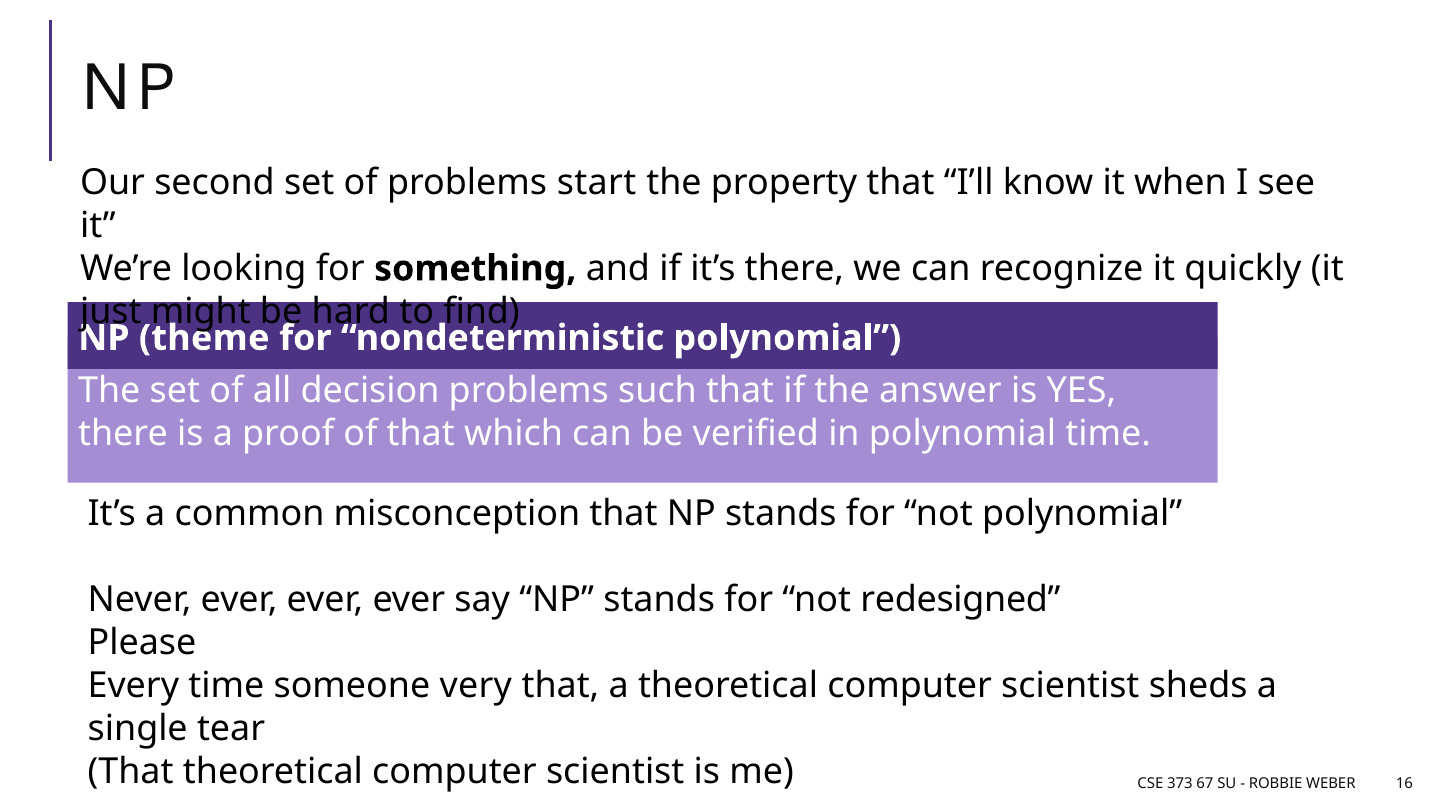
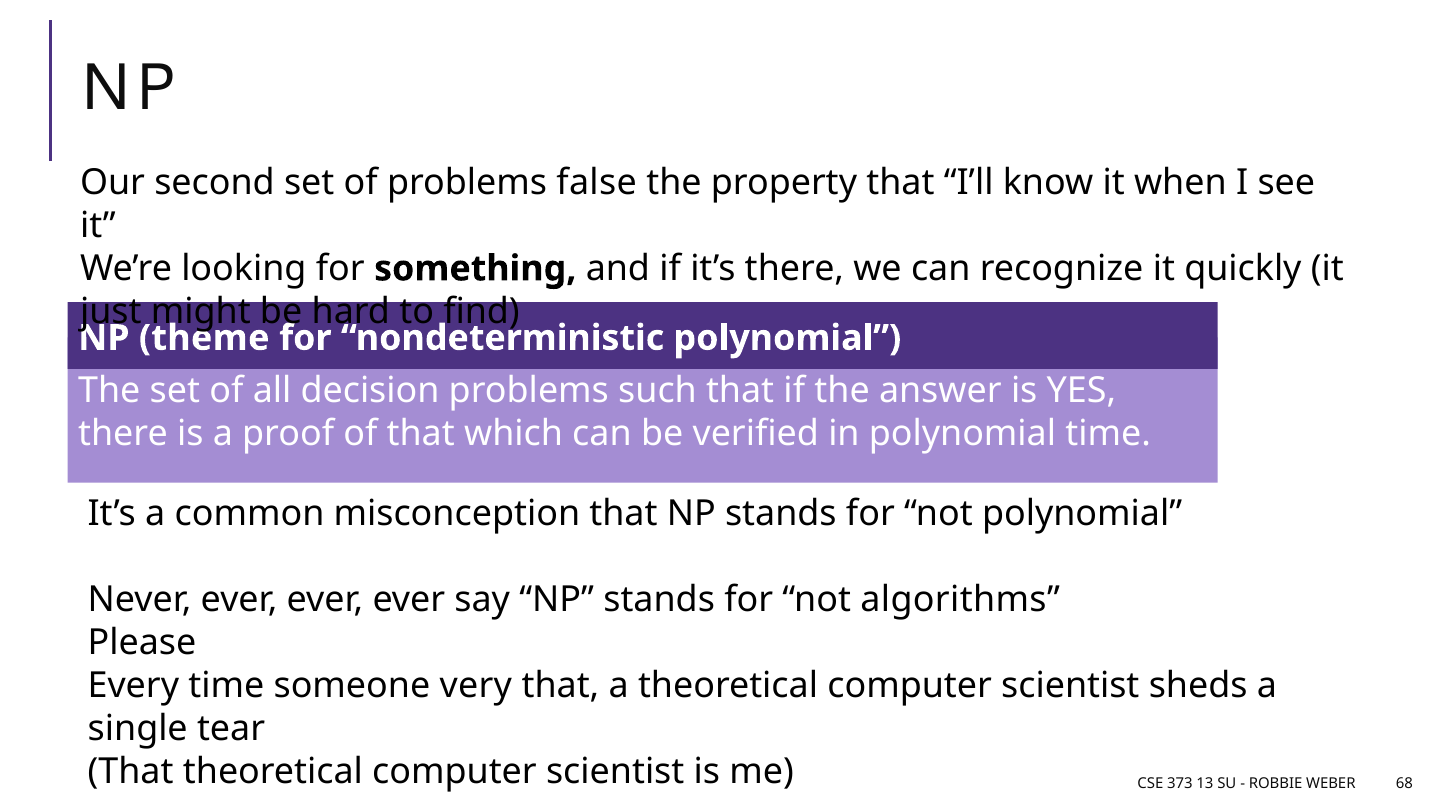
start: start -> false
redesigned: redesigned -> algorithms
67: 67 -> 13
16: 16 -> 68
